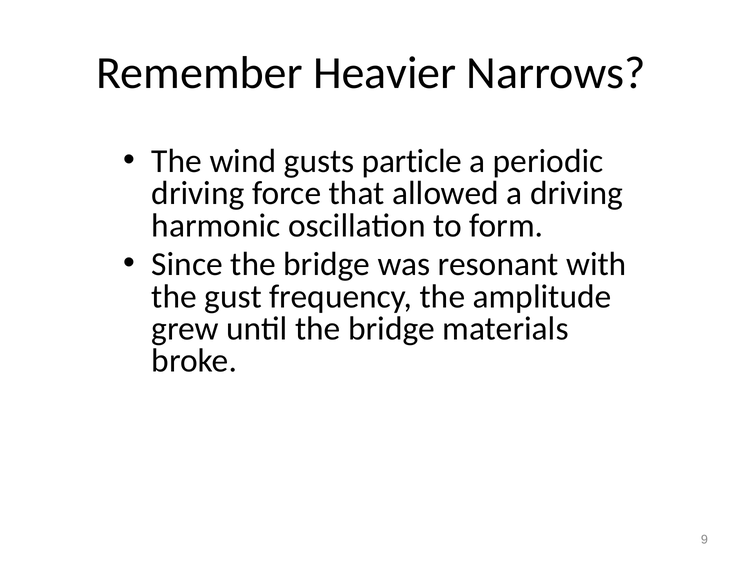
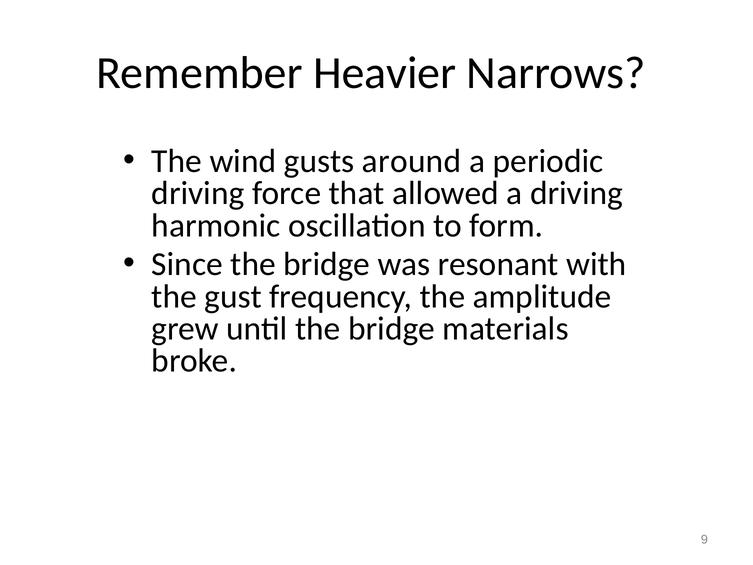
particle: particle -> around
